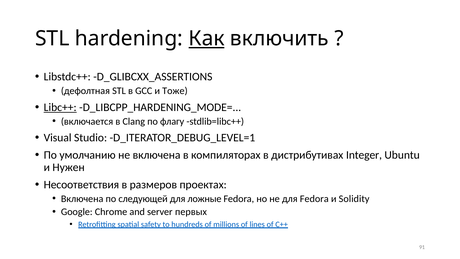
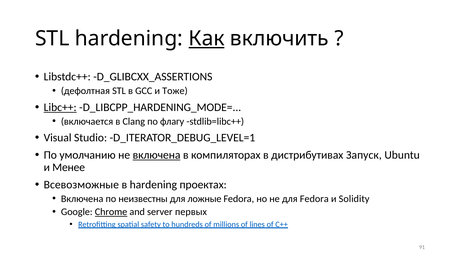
включена at (157, 155) underline: none -> present
Integer: Integer -> Запуск
Нужен: Нужен -> Менее
Несоответствия: Несоответствия -> Всевозможные
в размеров: размеров -> hardening
следующей: следующей -> неизвестны
Chrome underline: none -> present
